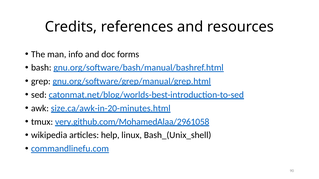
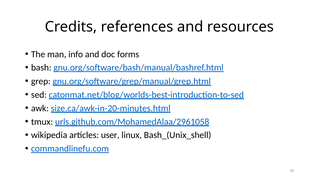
very.github.com/MohamedAlaa/2961058: very.github.com/MohamedAlaa/2961058 -> urls.github.com/MohamedAlaa/2961058
help: help -> user
